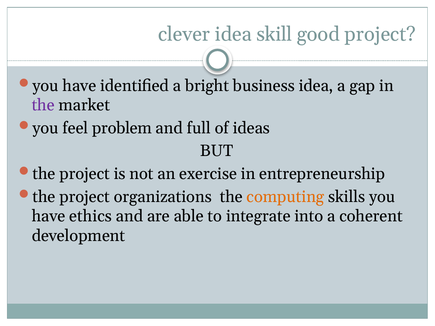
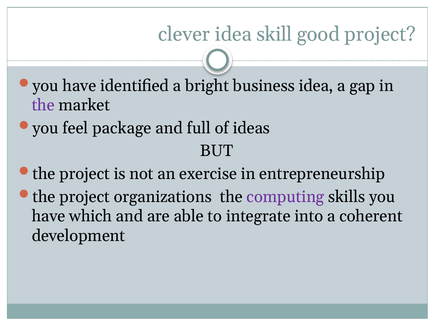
problem: problem -> package
computing colour: orange -> purple
ethics: ethics -> which
